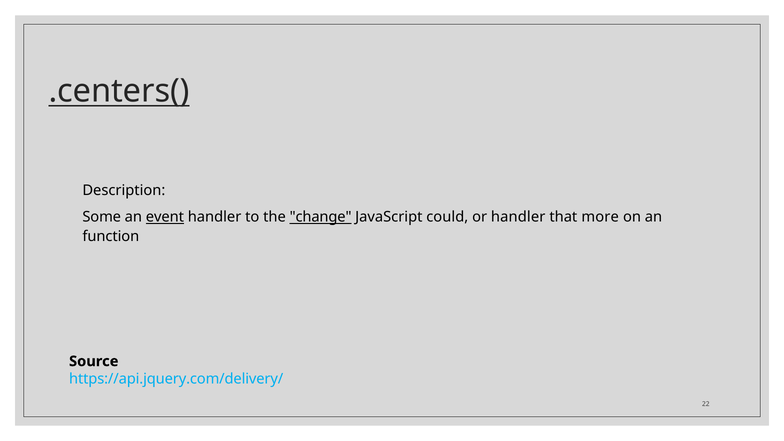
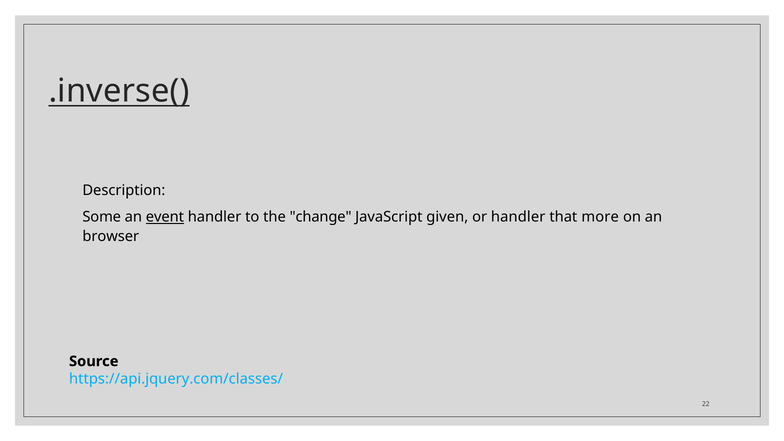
.centers(: .centers( -> .inverse(
change underline: present -> none
could: could -> given
function: function -> browser
https://api.jquery.com/delivery/: https://api.jquery.com/delivery/ -> https://api.jquery.com/classes/
